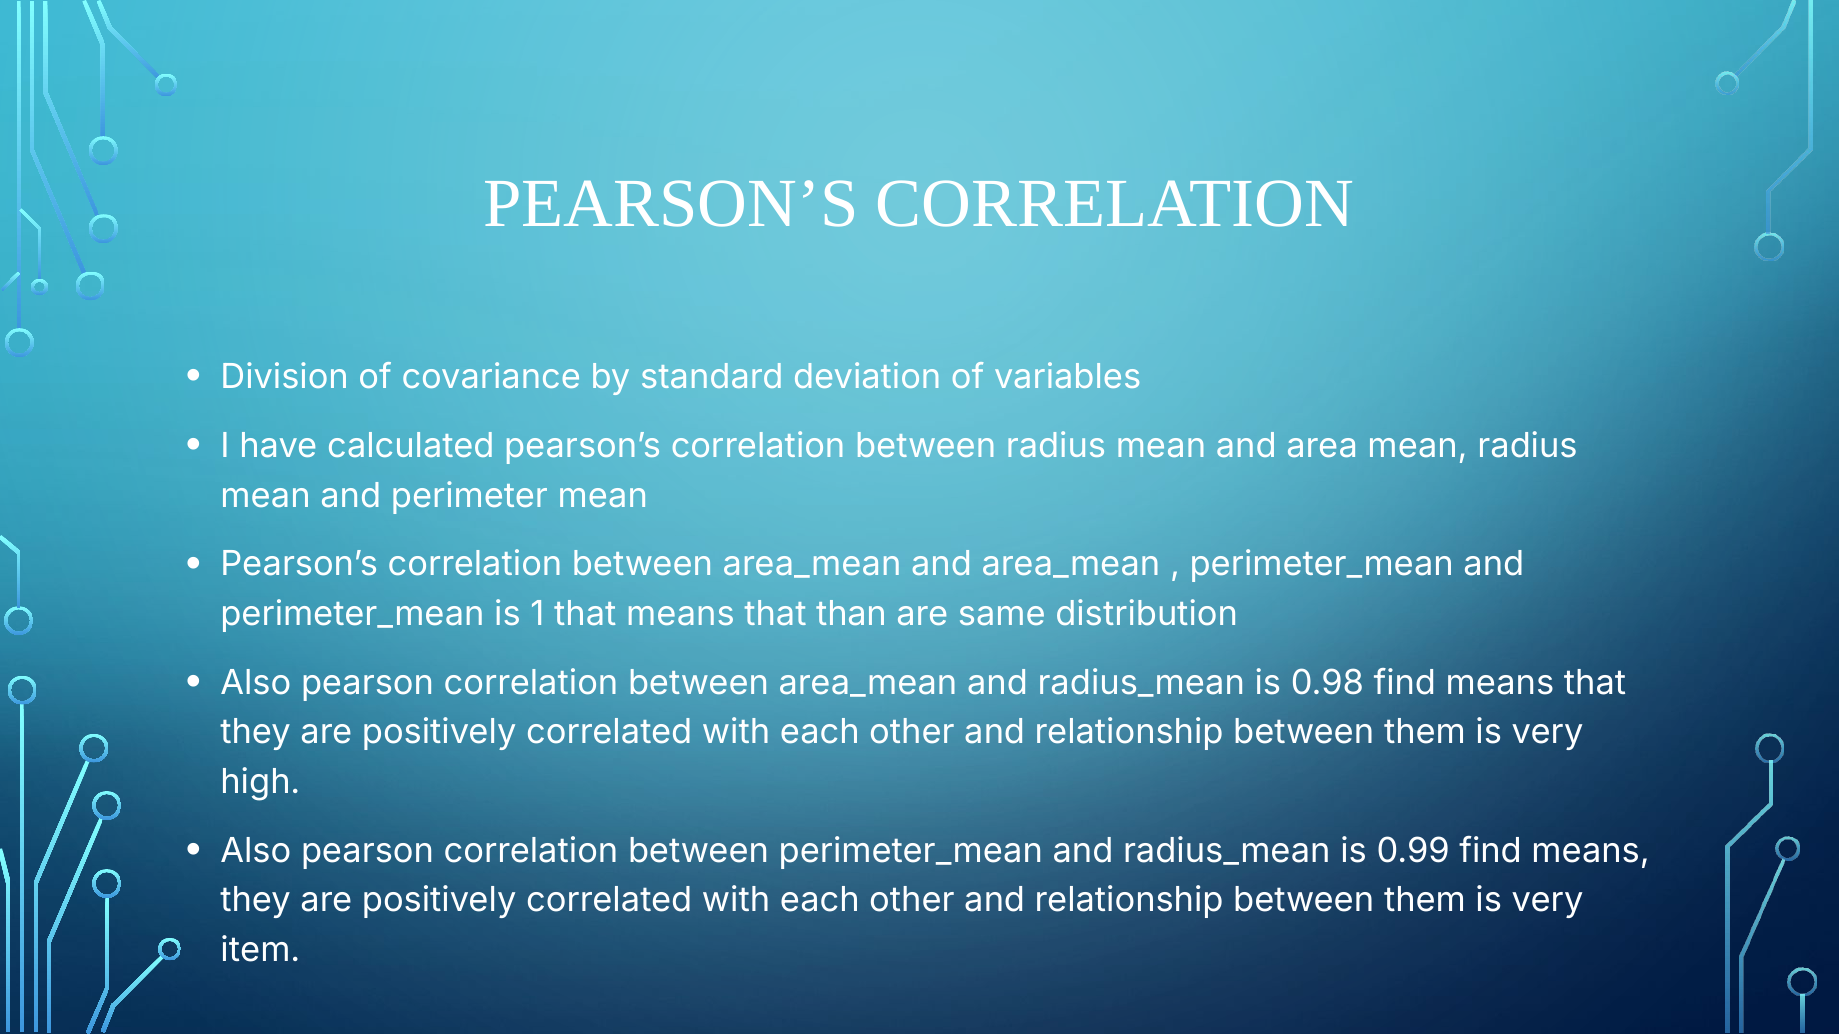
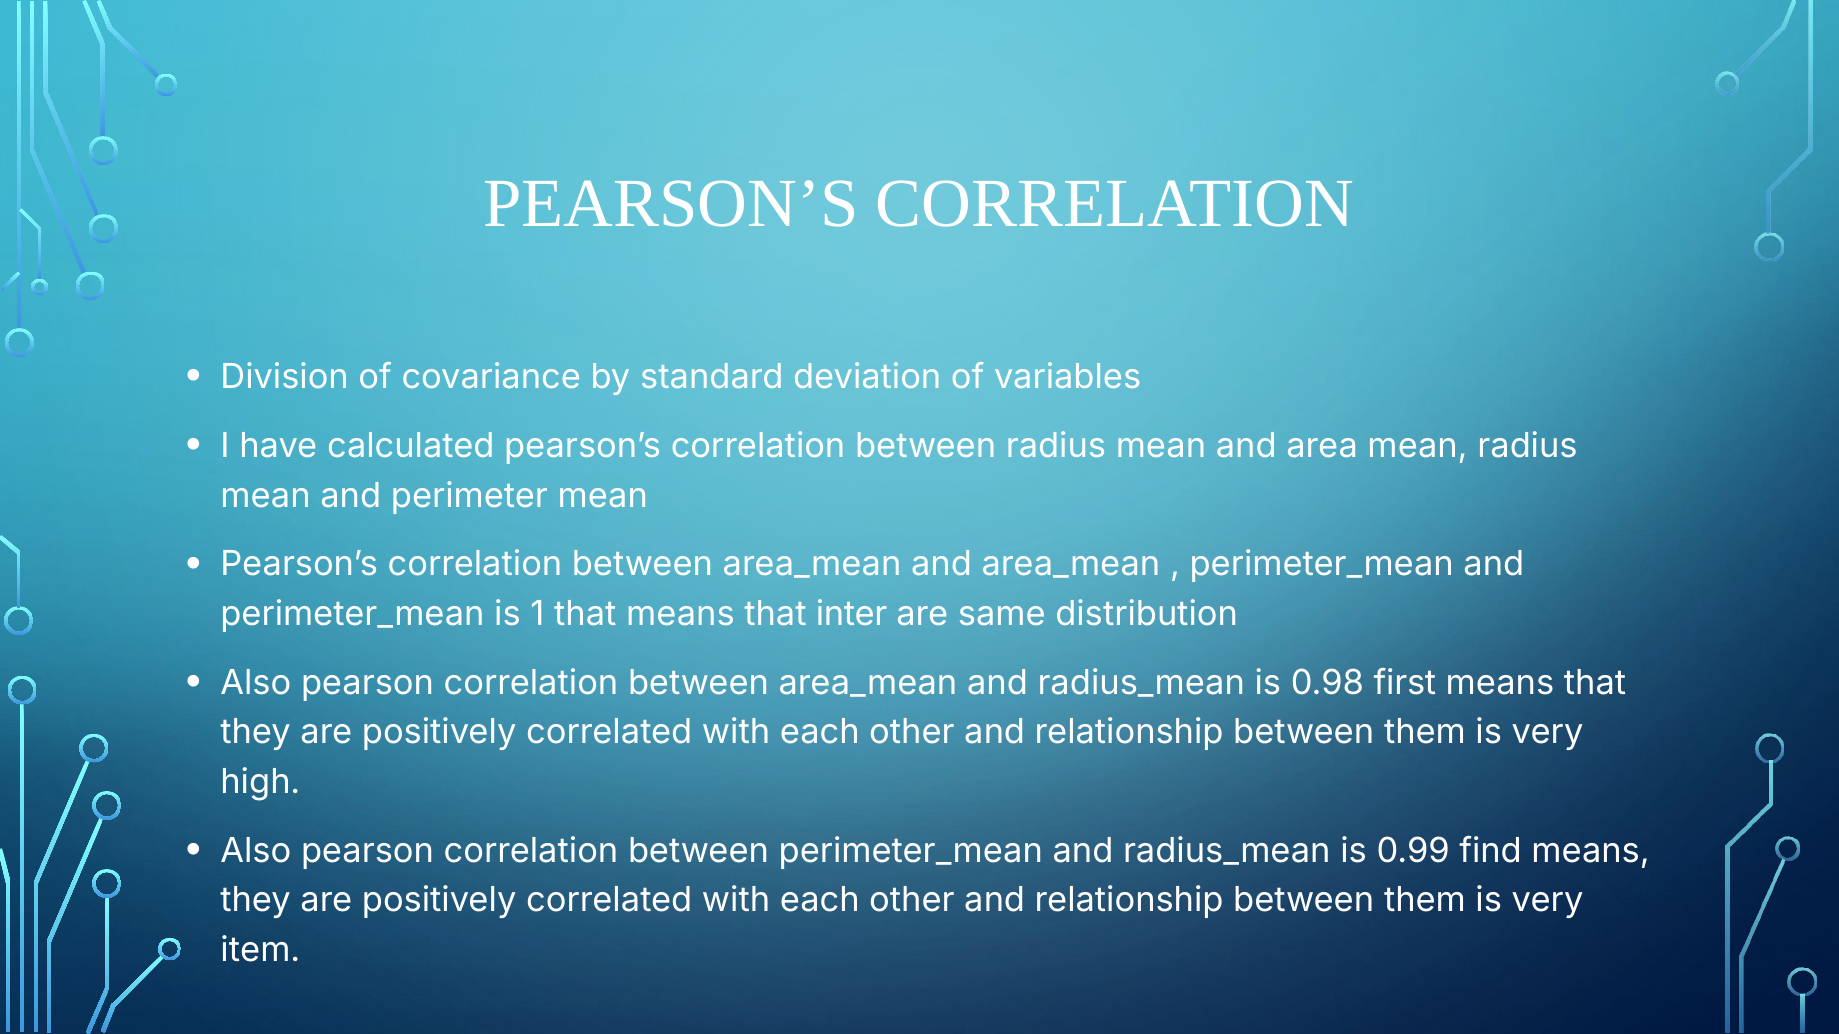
than: than -> inter
0.98 find: find -> first
